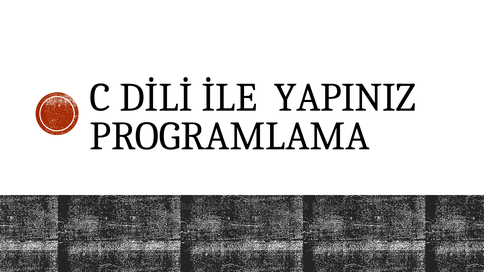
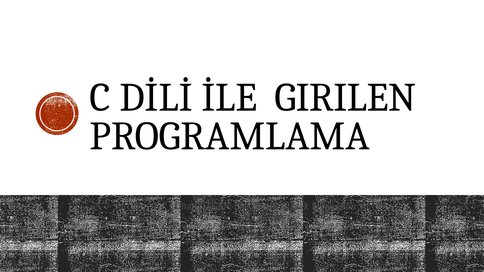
YAPINIZ: YAPINIZ -> GIRILEN
